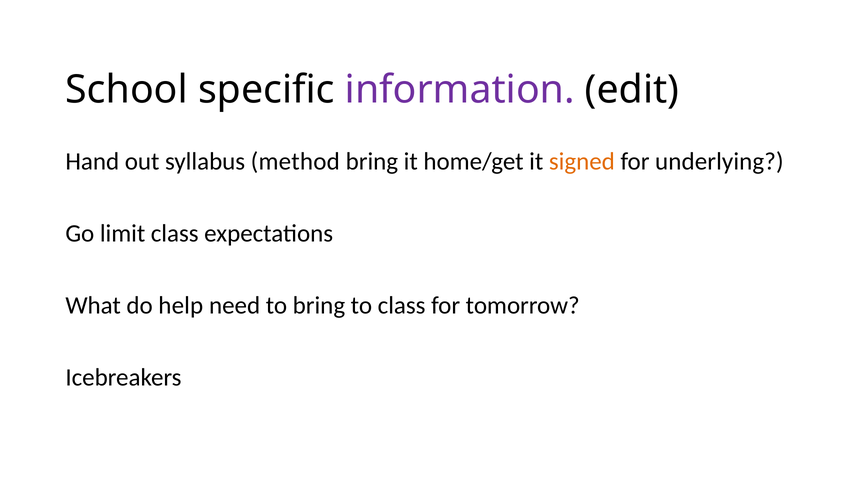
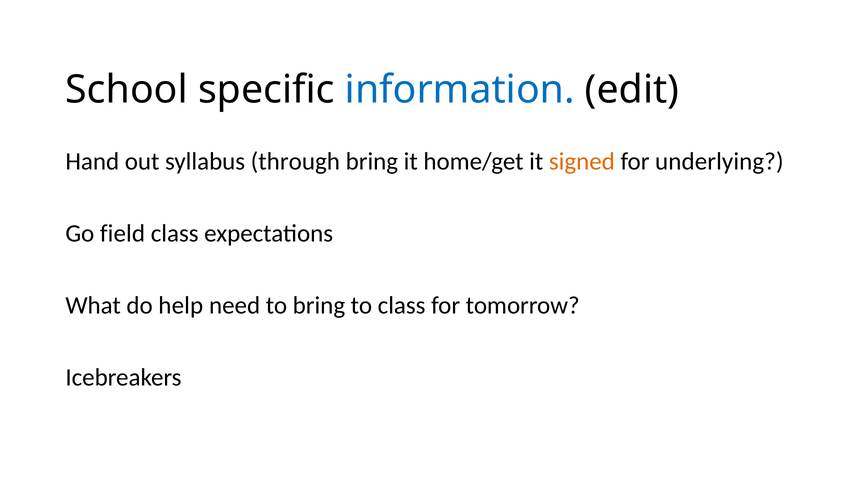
information colour: purple -> blue
method: method -> through
limit: limit -> field
